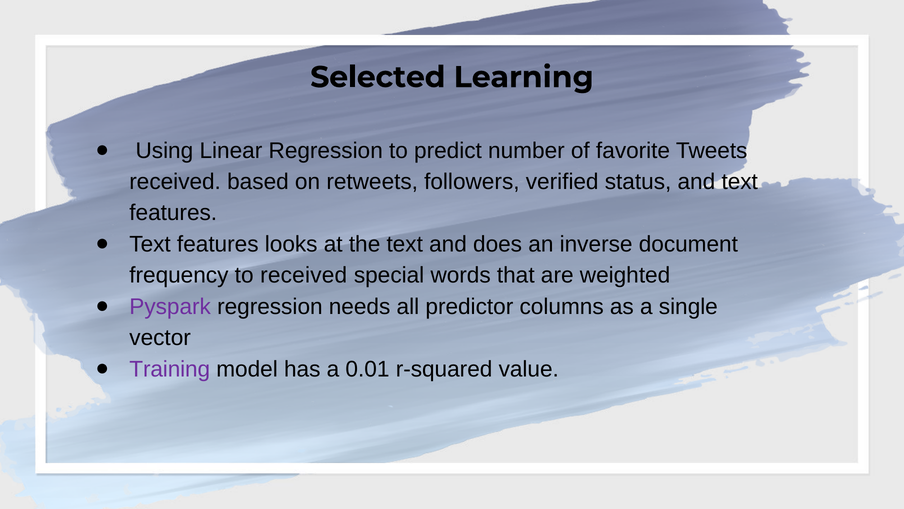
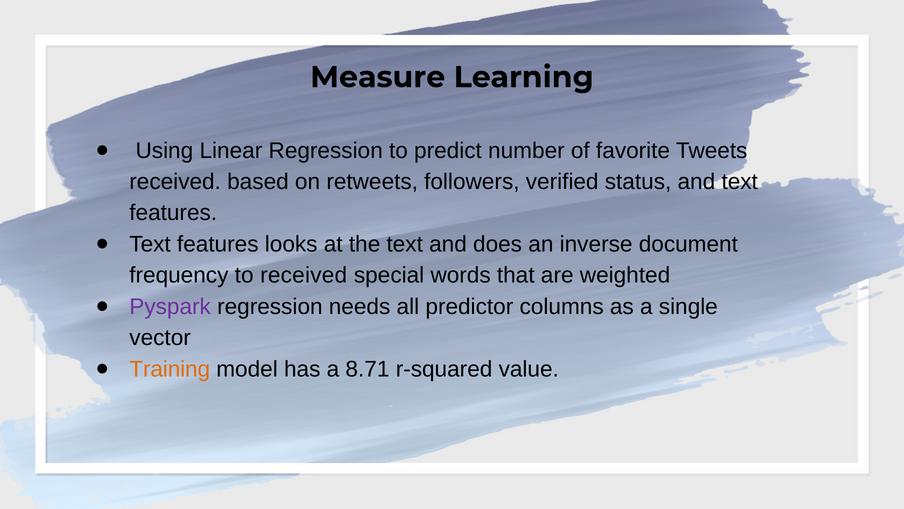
Selected: Selected -> Measure
Training colour: purple -> orange
0.01: 0.01 -> 8.71
